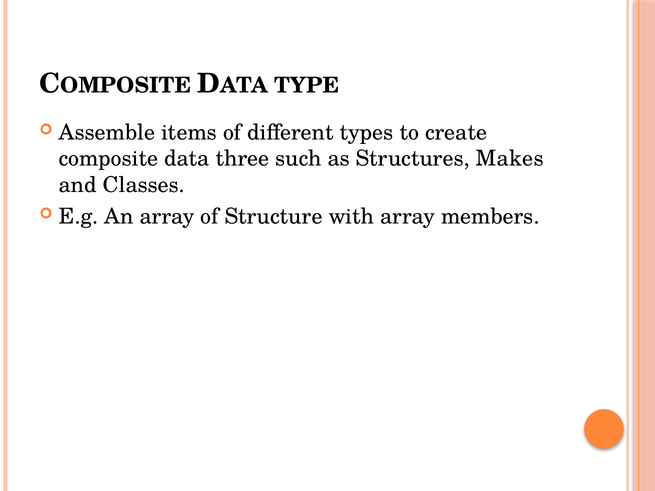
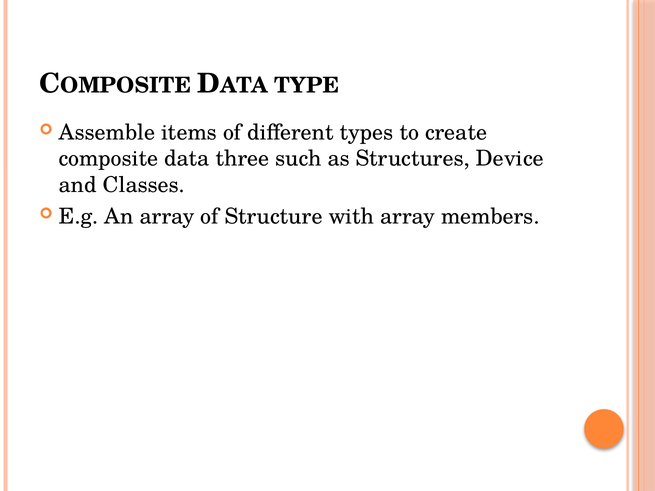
Makes: Makes -> Device
